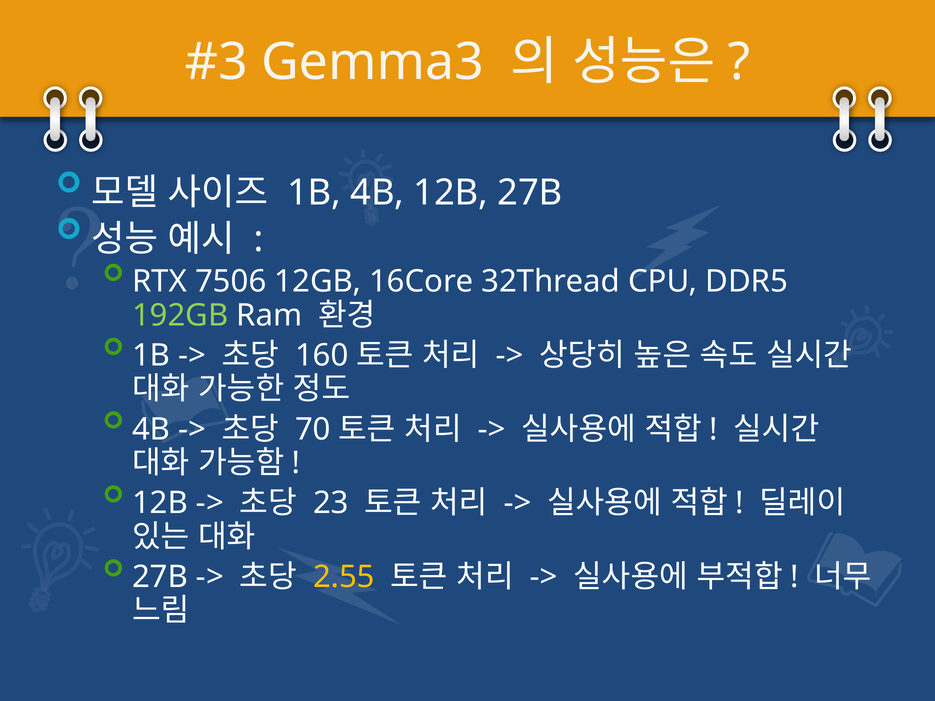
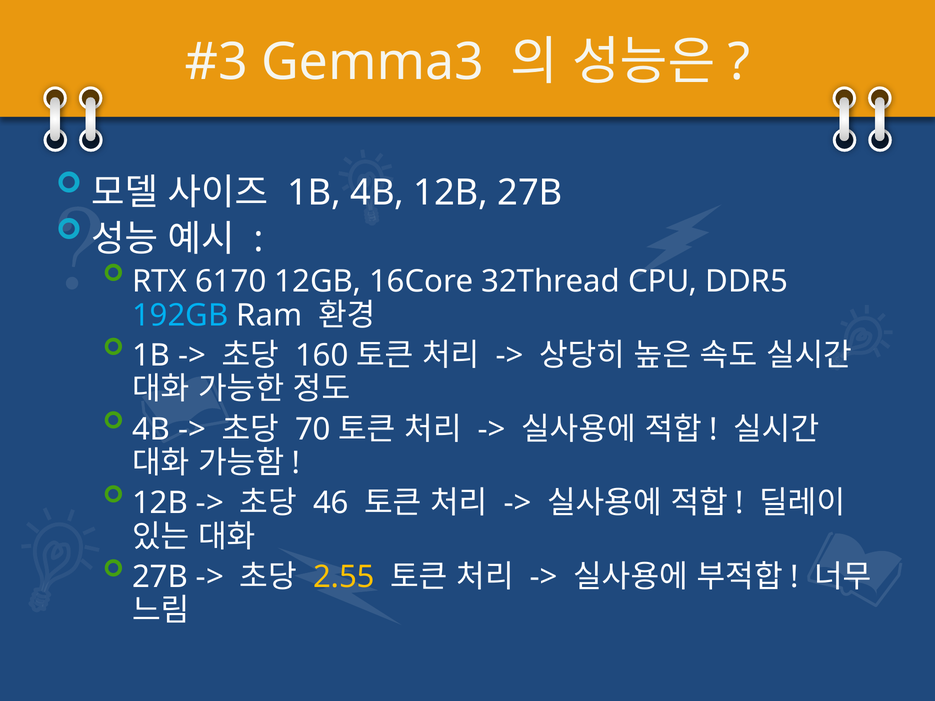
7506: 7506 -> 6170
192GB colour: light green -> light blue
23: 23 -> 46
